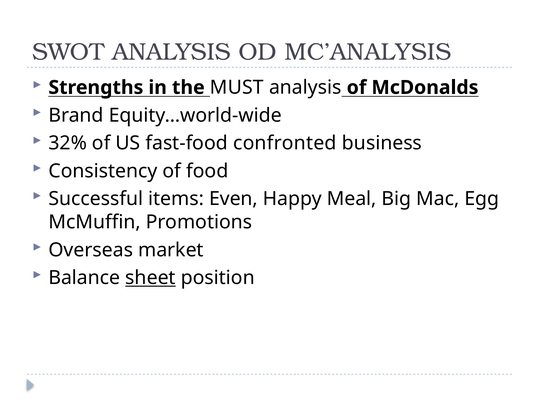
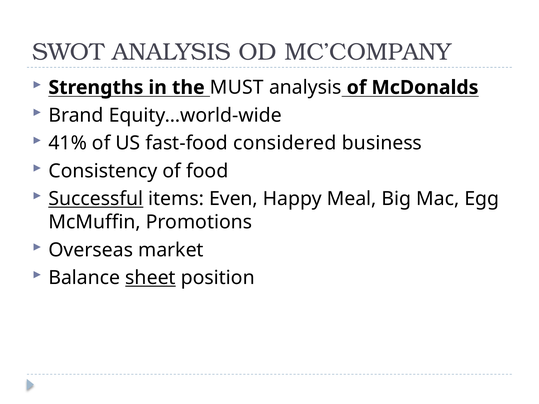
MC’ANALYSIS: MC’ANALYSIS -> MC’COMPANY
32%: 32% -> 41%
confronted: confronted -> considered
Successful underline: none -> present
